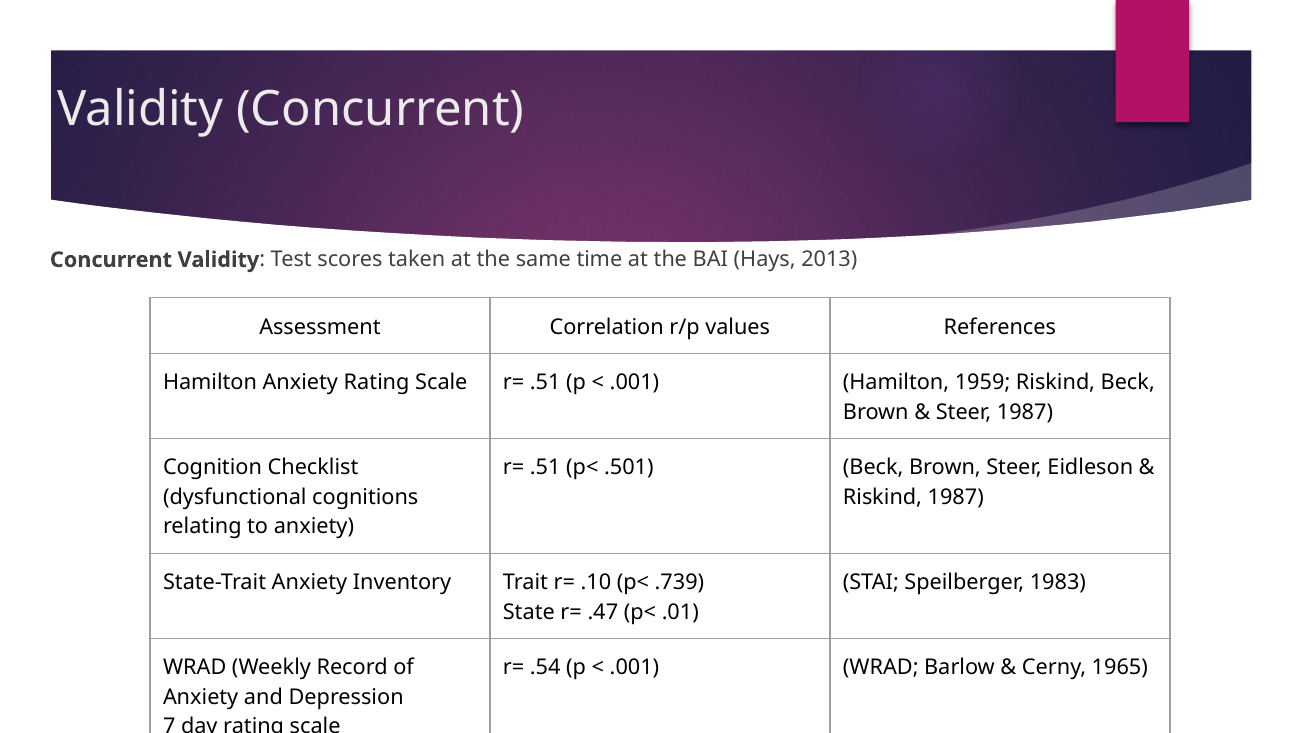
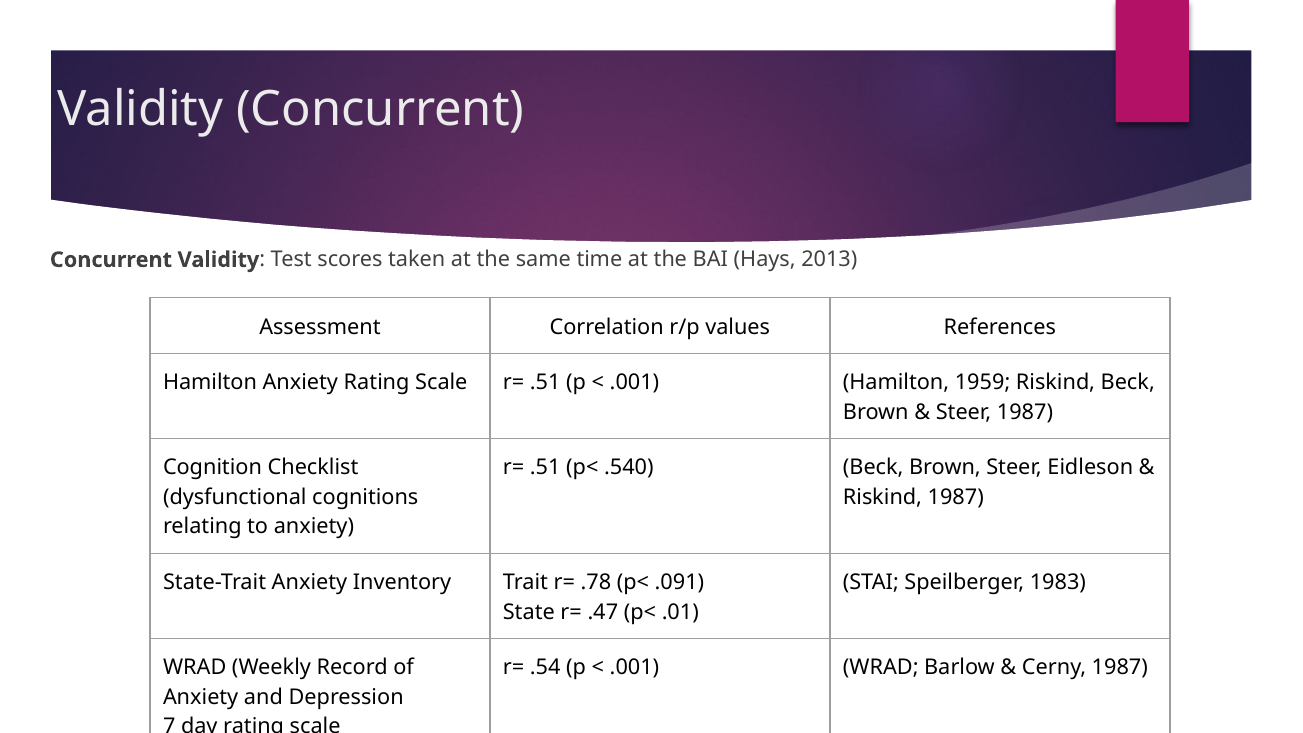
.501: .501 -> .540
.10: .10 -> .78
.739: .739 -> .091
Cerny 1965: 1965 -> 1987
